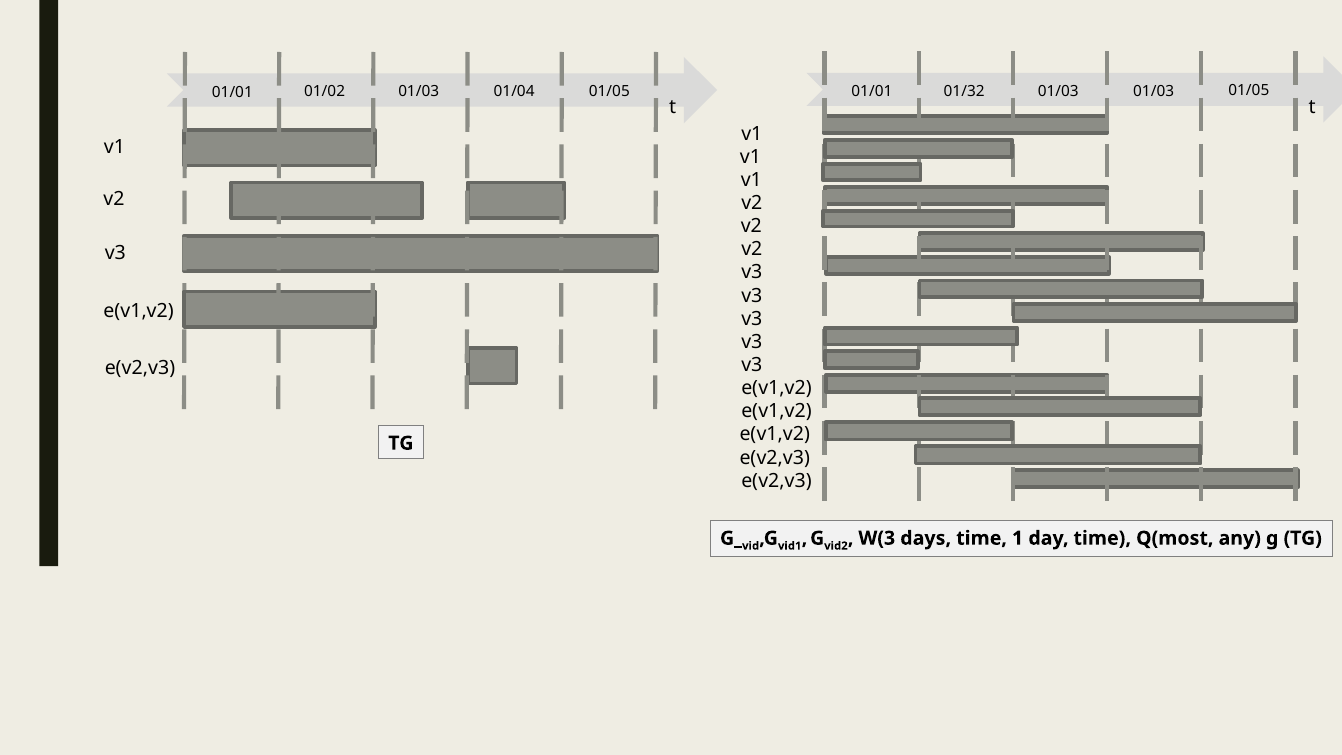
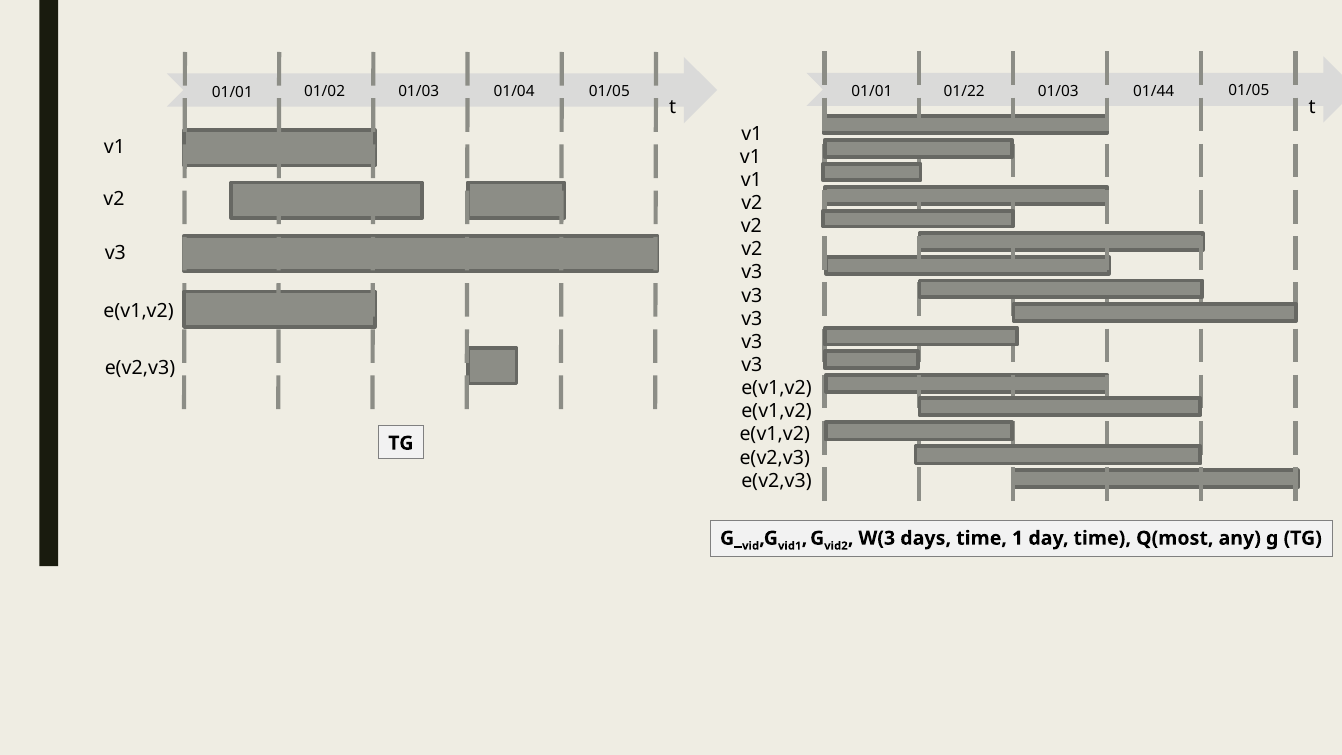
01/32: 01/32 -> 01/22
01/03 01/03: 01/03 -> 01/44
